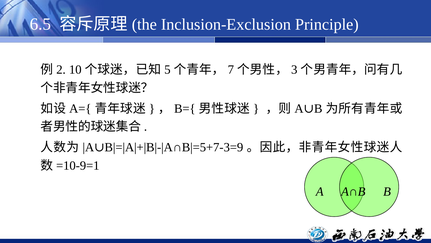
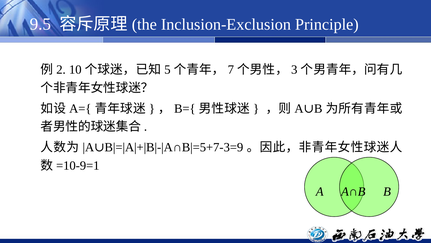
6.5: 6.5 -> 9.5
